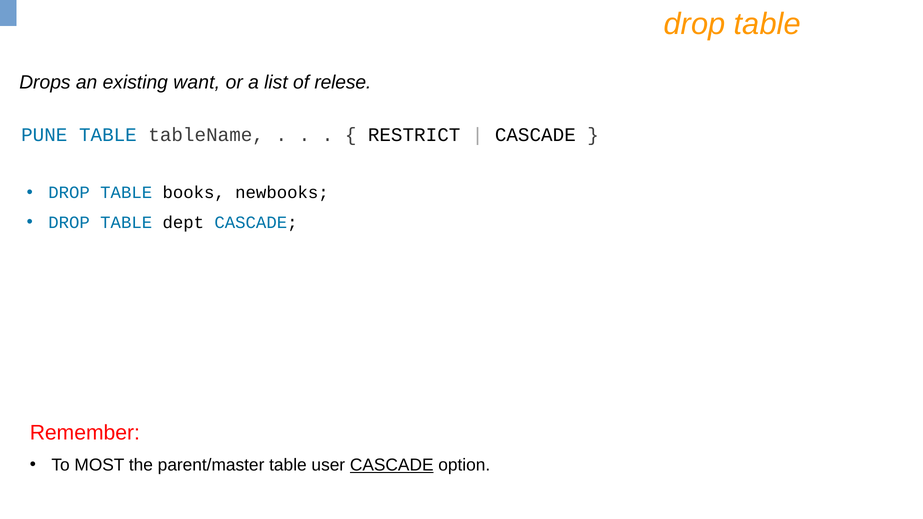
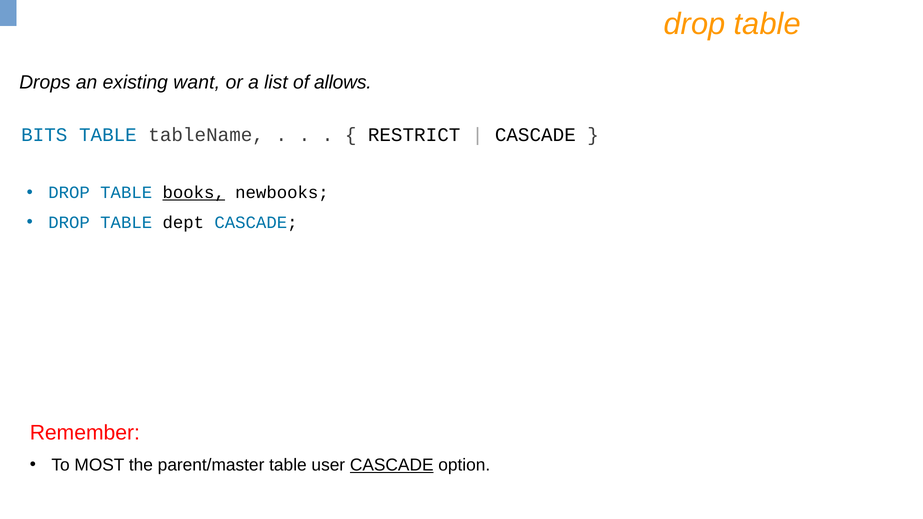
relese: relese -> allows
PUNE: PUNE -> BITS
books underline: none -> present
